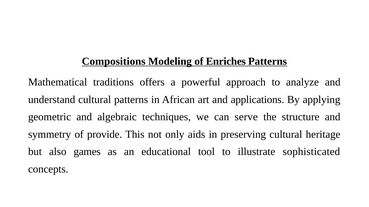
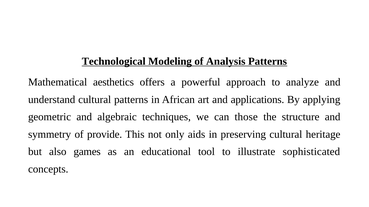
Compositions: Compositions -> Technological
Enriches: Enriches -> Analysis
traditions: traditions -> aesthetics
serve: serve -> those
